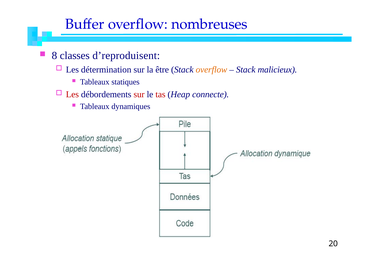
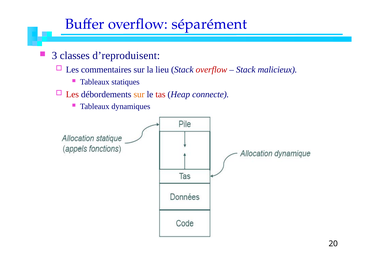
nombreuses: nombreuses -> séparément
8: 8 -> 3
détermination: détermination -> commentaires
être: être -> lieu
overflow at (211, 70) colour: orange -> red
sur at (139, 94) colour: red -> orange
